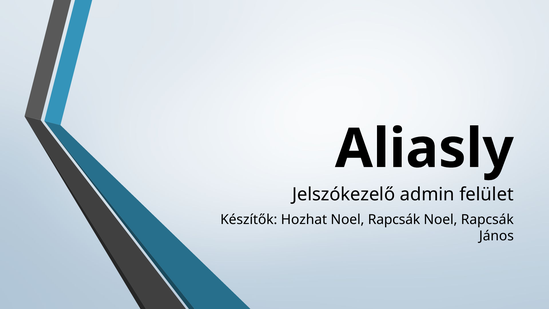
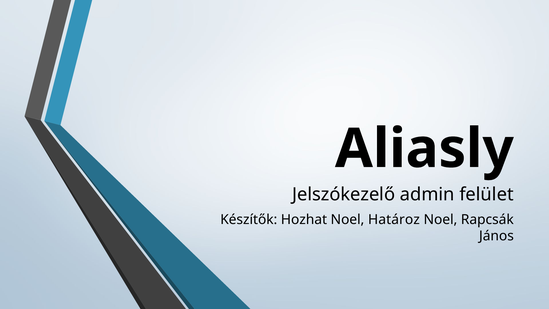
Rapcsák at (394, 219): Rapcsák -> Határoz
